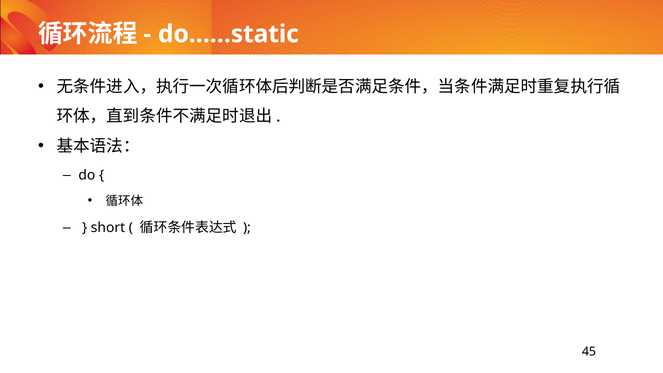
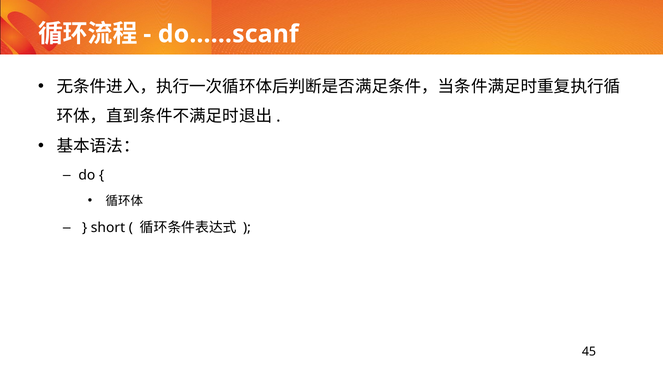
do……static: do……static -> do……scanf
